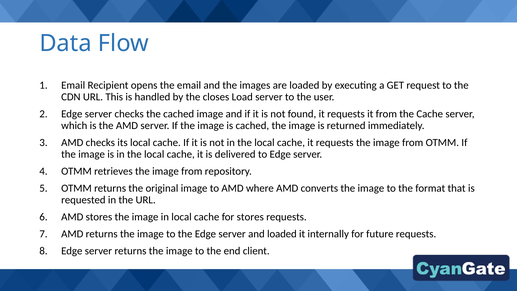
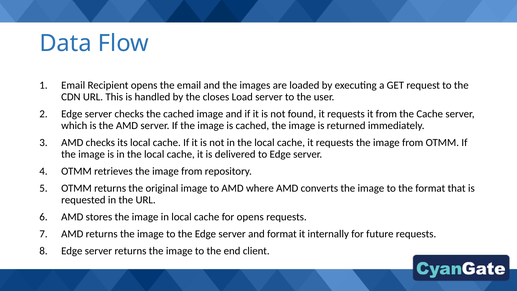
for stores: stores -> opens
and loaded: loaded -> format
